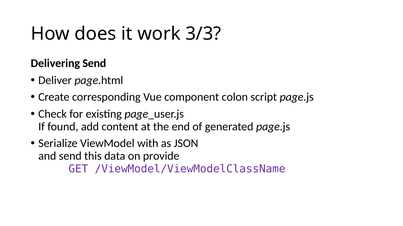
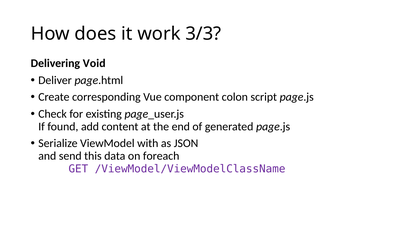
Delivering Send: Send -> Void
provide: provide -> foreach
